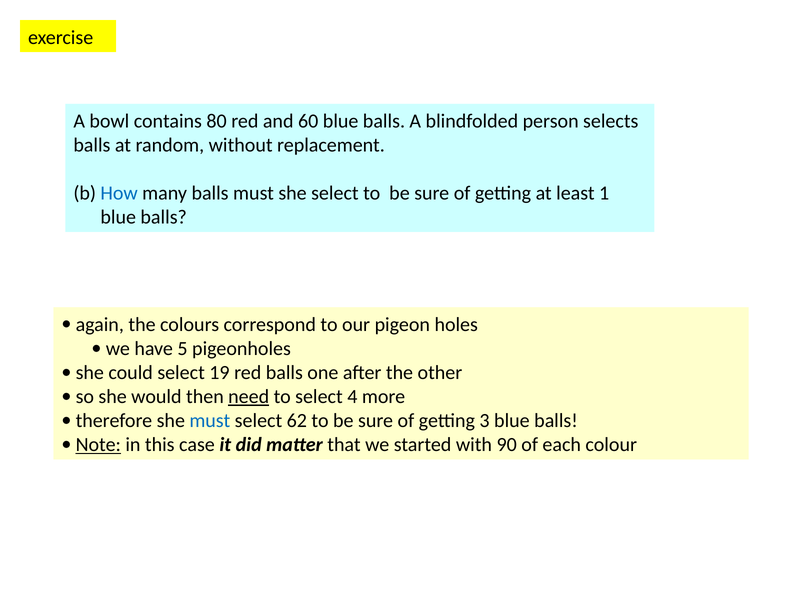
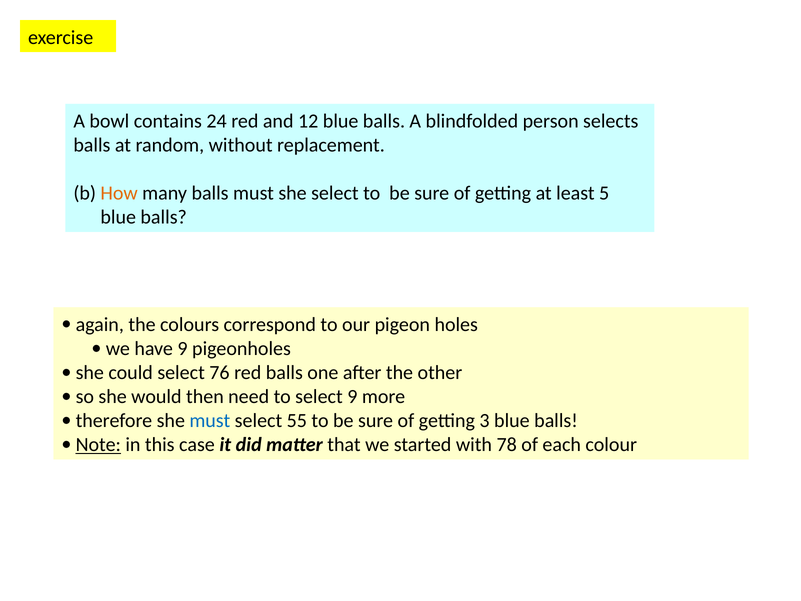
80: 80 -> 24
60: 60 -> 12
How colour: blue -> orange
1: 1 -> 5
have 5: 5 -> 9
19: 19 -> 76
need underline: present -> none
select 4: 4 -> 9
62: 62 -> 55
90: 90 -> 78
